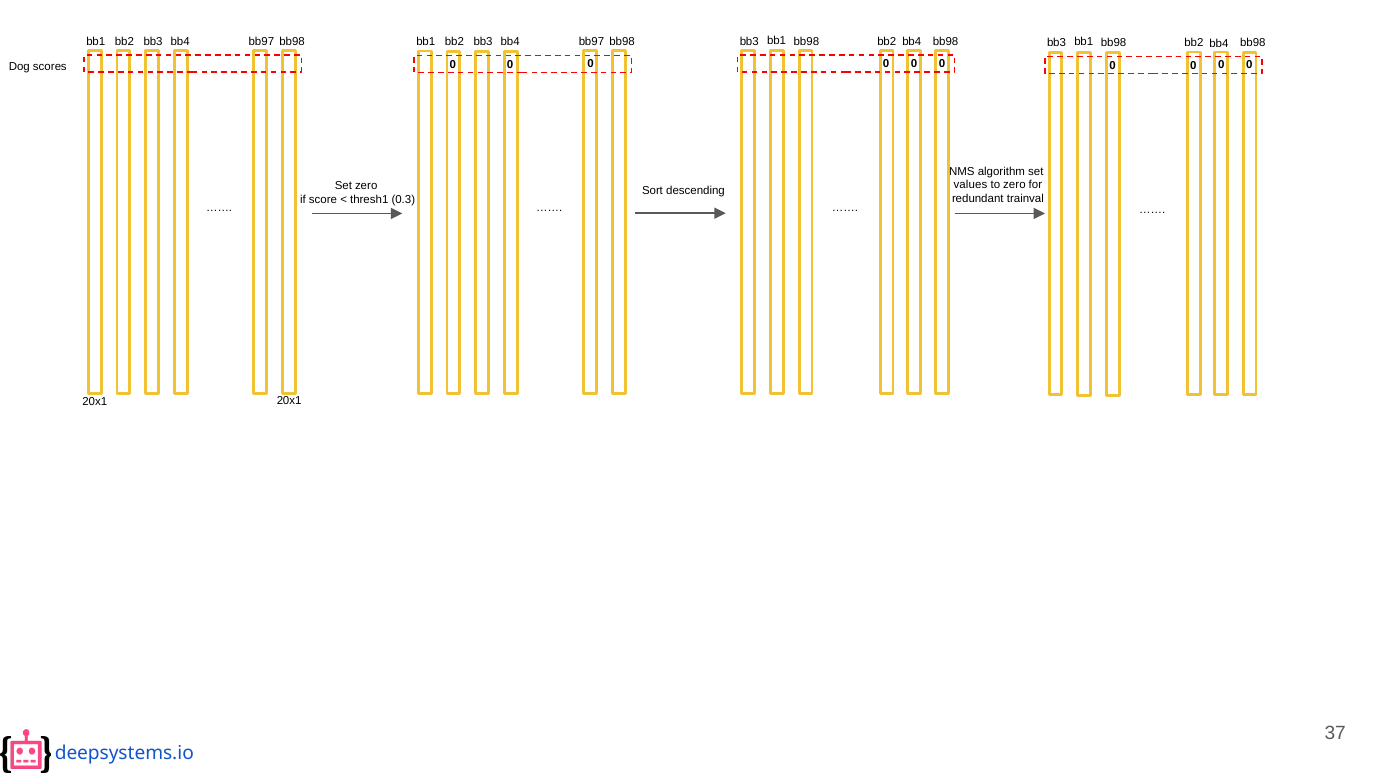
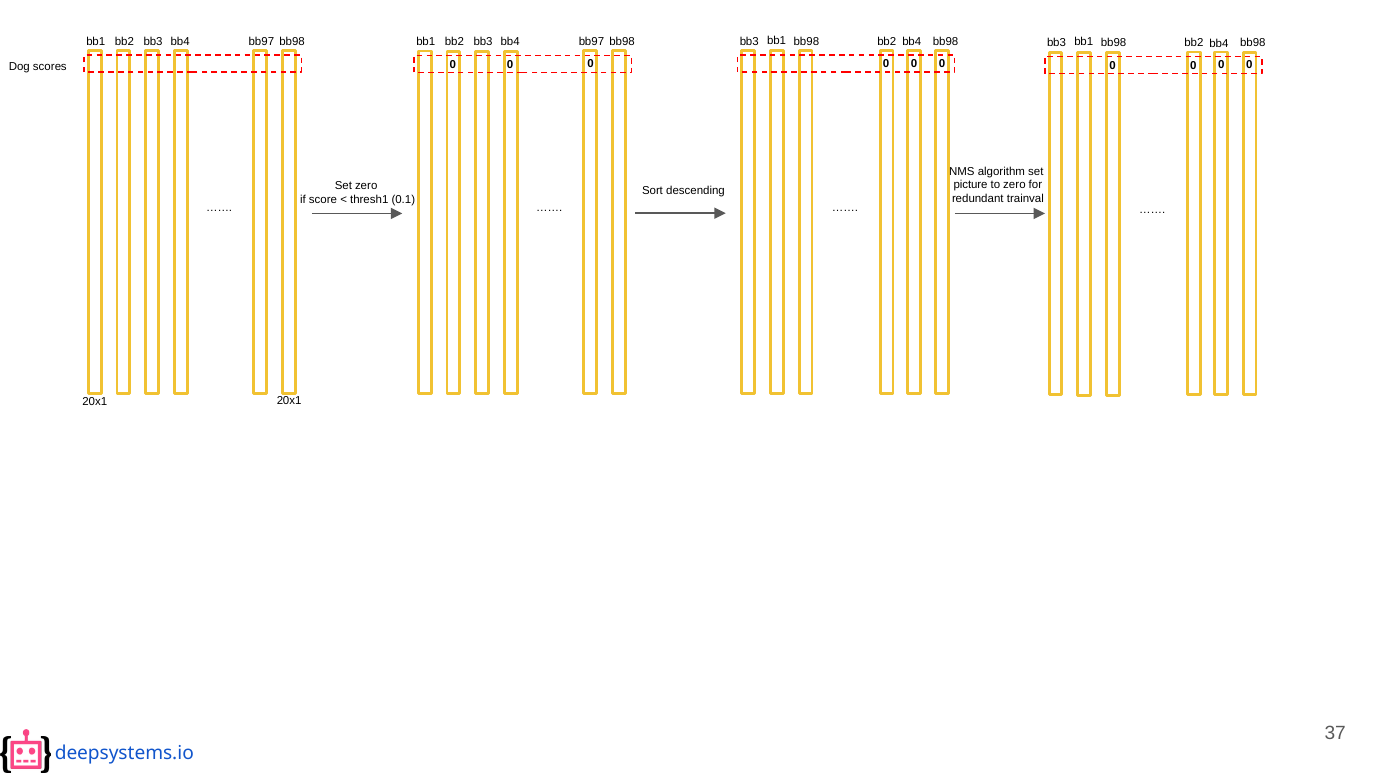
values: values -> picture
0.3: 0.3 -> 0.1
